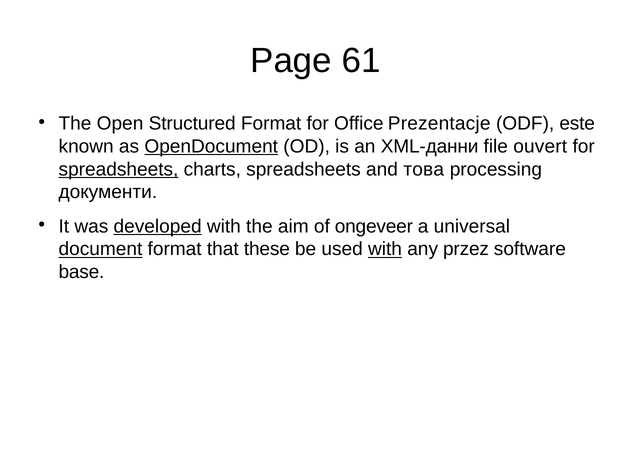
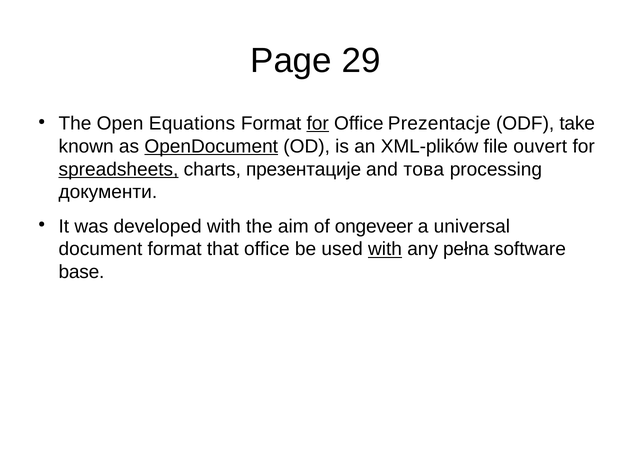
61: 61 -> 29
Structured: Structured -> Equations
for at (318, 124) underline: none -> present
este: este -> take
XML-данни: XML-данни -> XML-plików
charts spreadsheets: spreadsheets -> презентације
developed underline: present -> none
document underline: present -> none
that these: these -> office
przez: przez -> pełna
